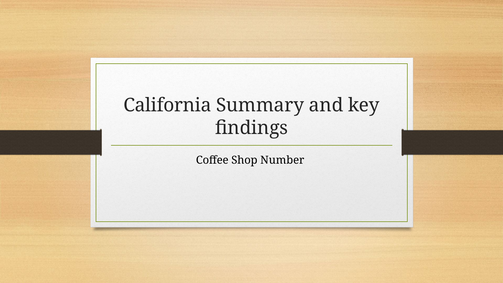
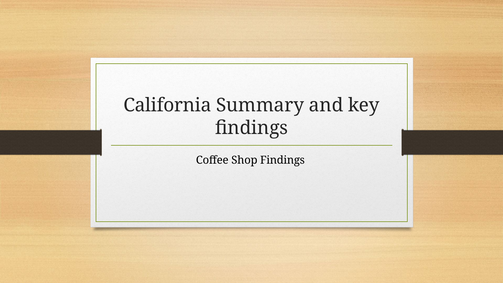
Shop Number: Number -> Findings
